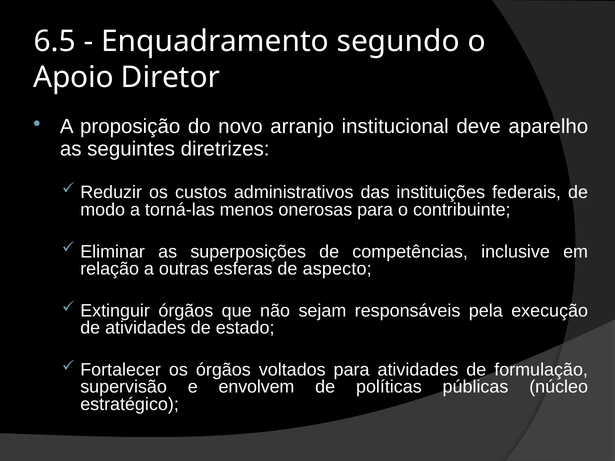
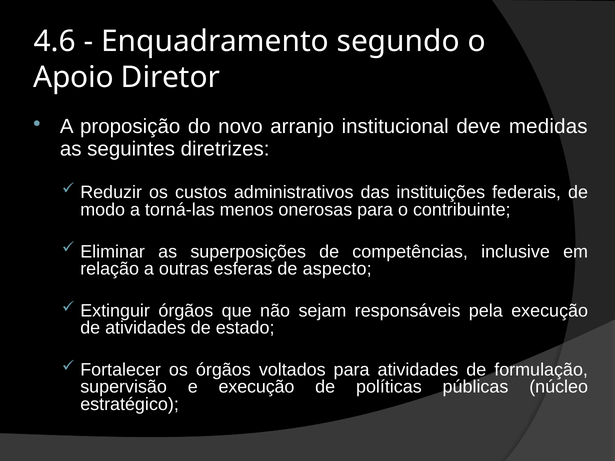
6.5: 6.5 -> 4.6
aparelho: aparelho -> medidas
e envolvem: envolvem -> execução
